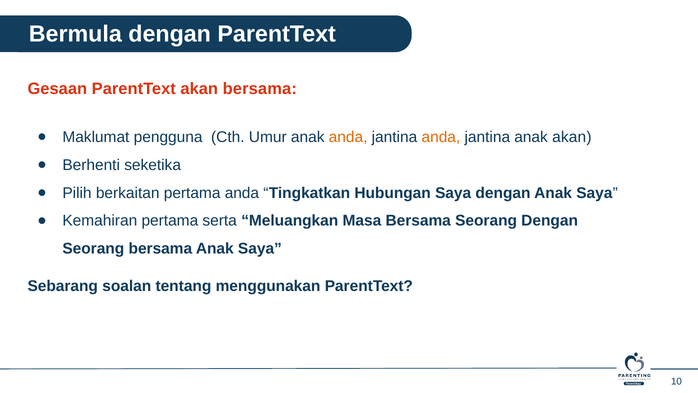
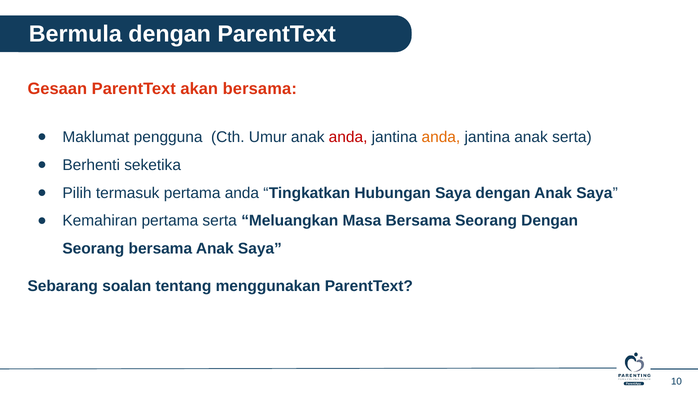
anda at (348, 137) colour: orange -> red
anak akan: akan -> serta
berkaitan: berkaitan -> termasuk
